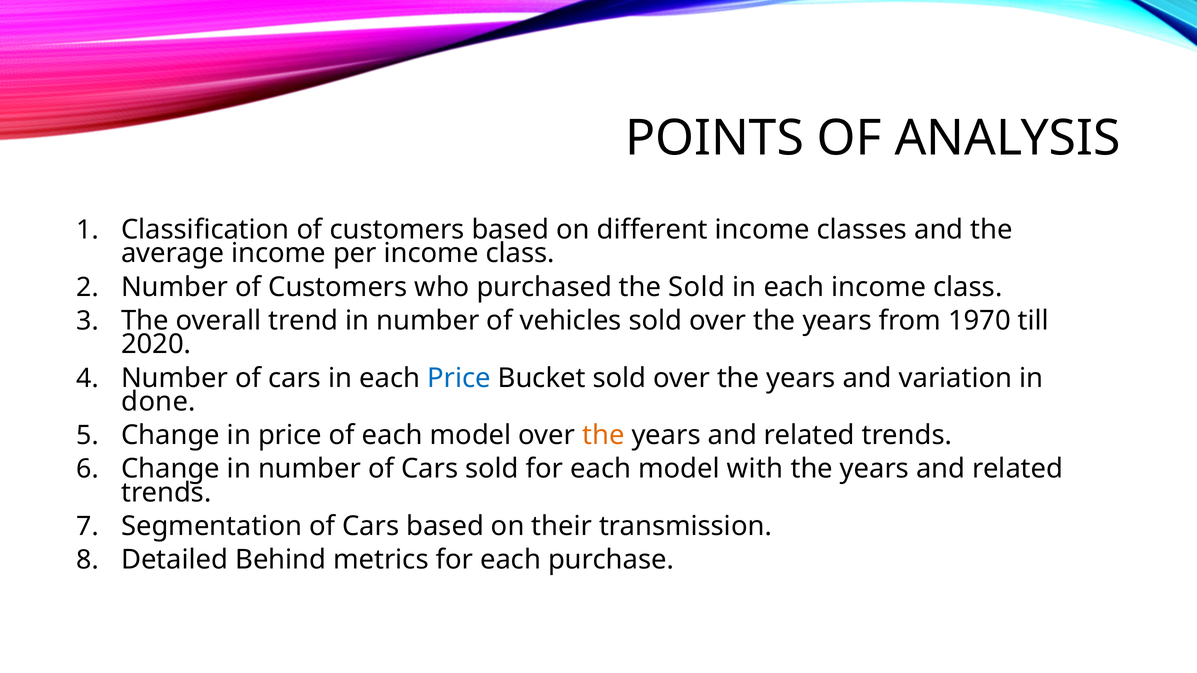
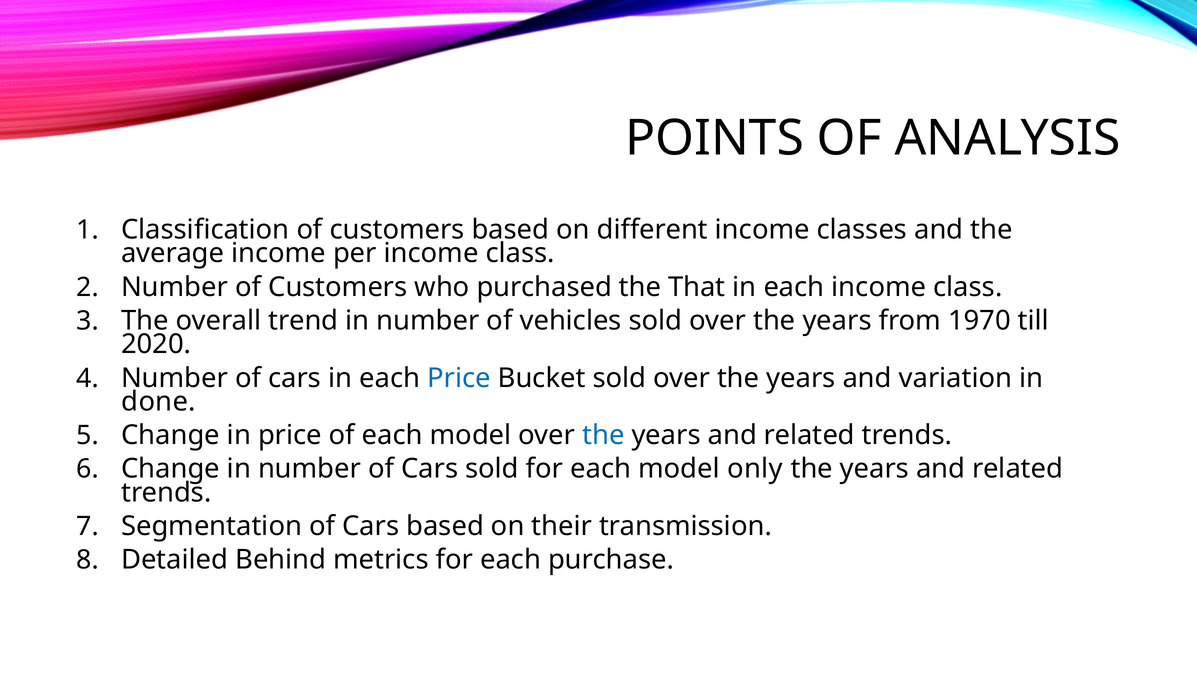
the Sold: Sold -> That
the at (603, 435) colour: orange -> blue
with: with -> only
